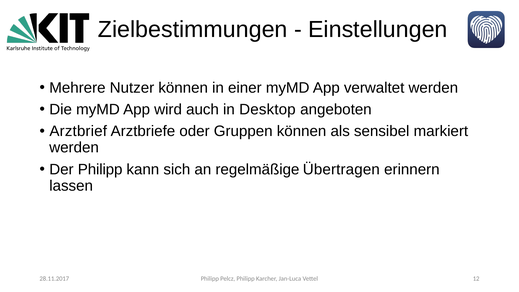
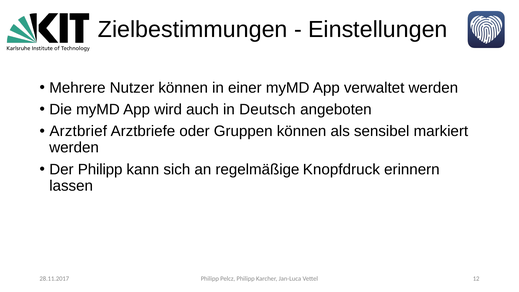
Desktop: Desktop -> Deutsch
Übertragen: Übertragen -> Knopfdruck
